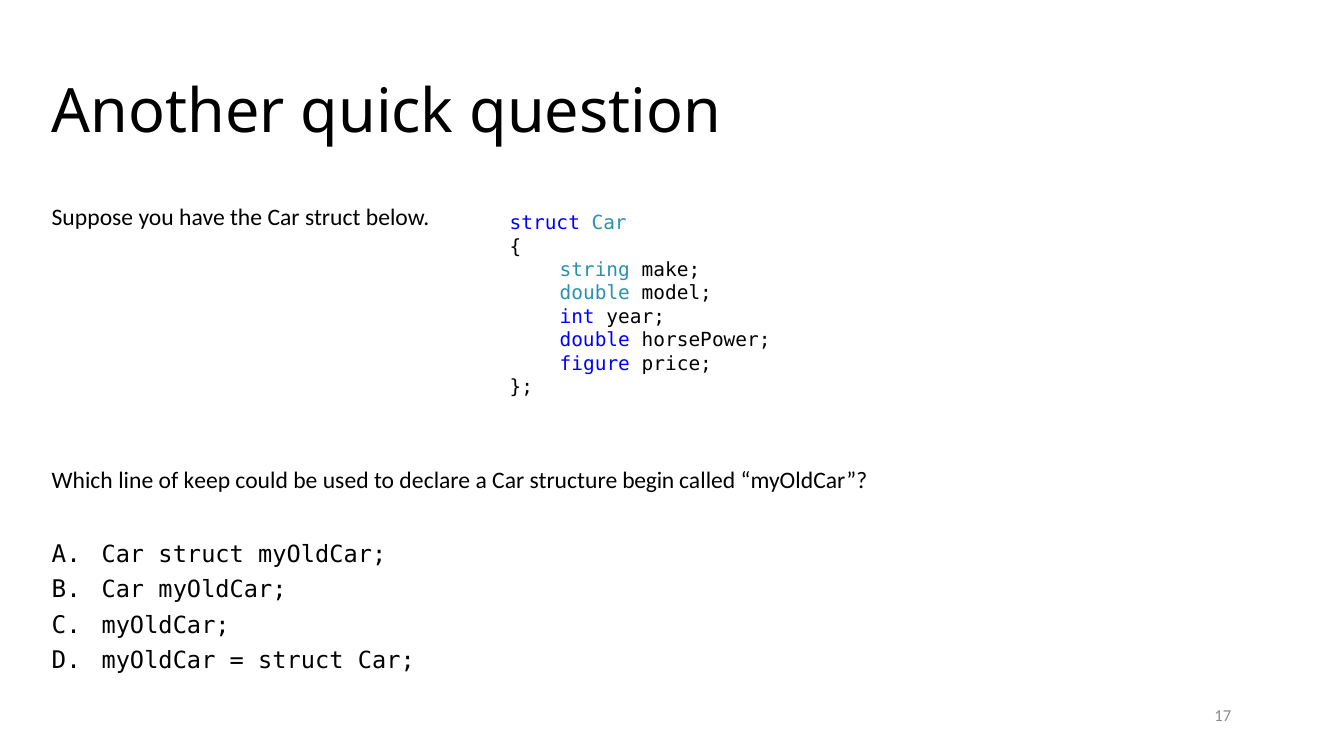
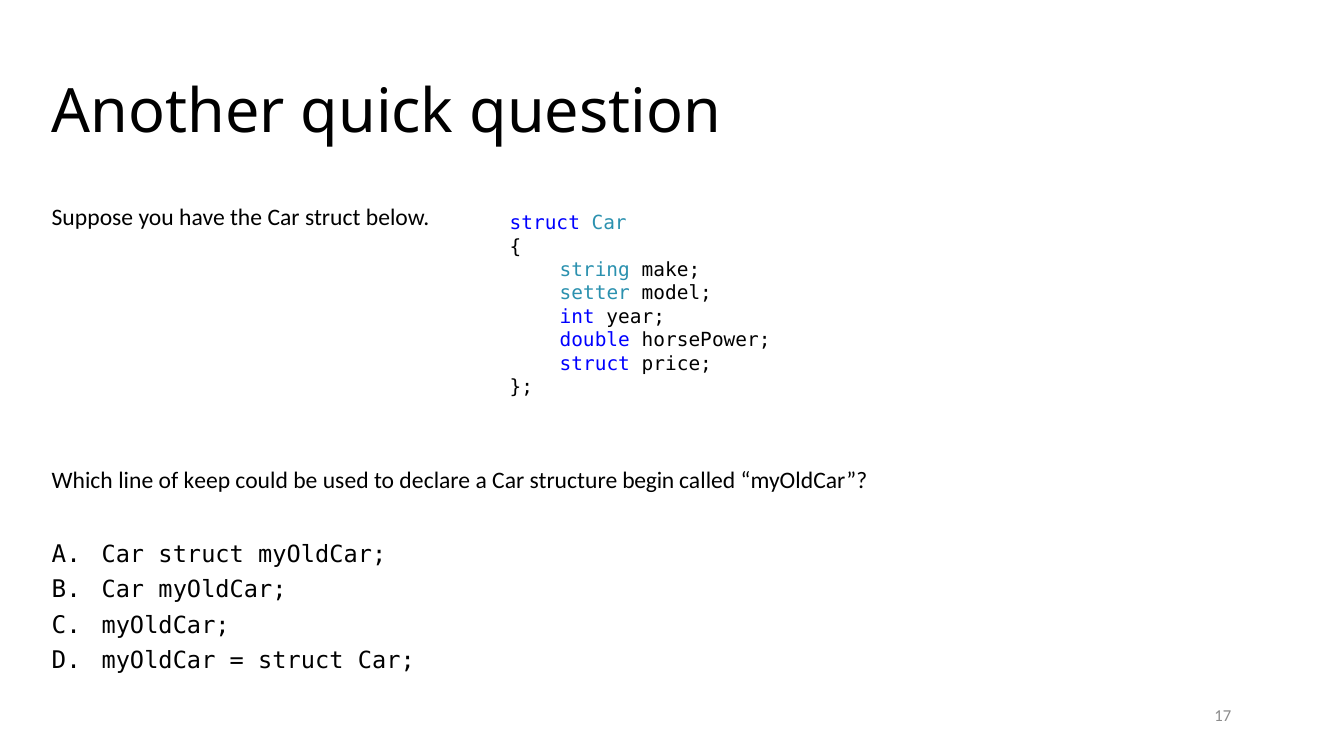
double at (595, 293): double -> setter
figure at (595, 363): figure -> struct
